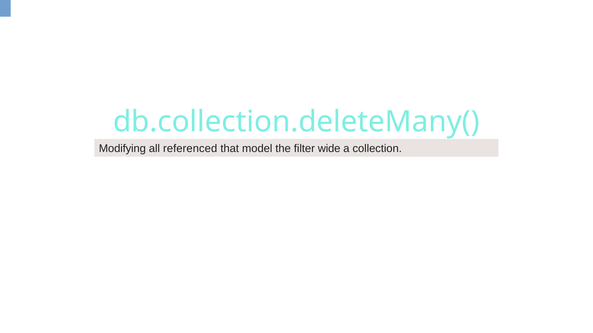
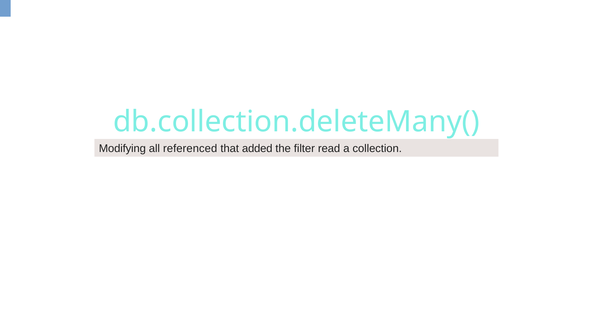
model: model -> added
wide: wide -> read
